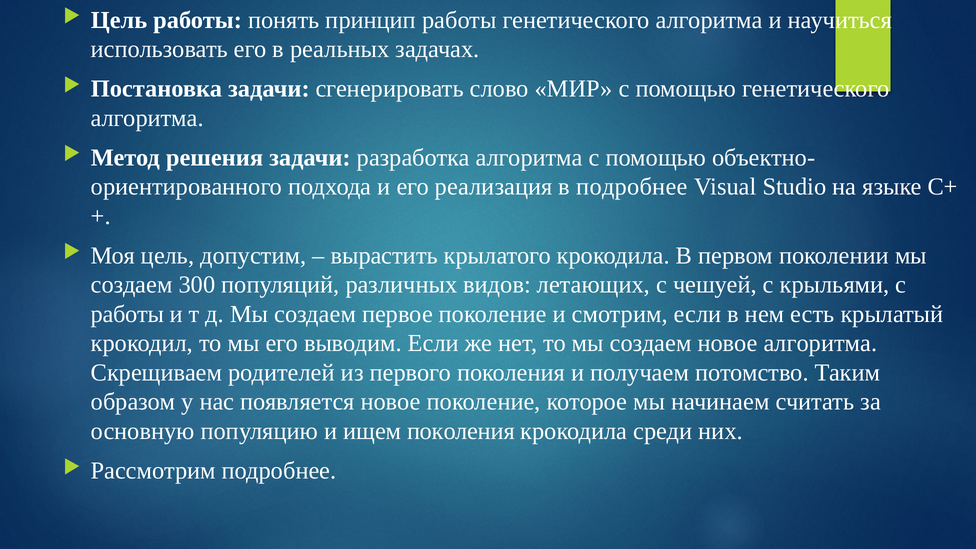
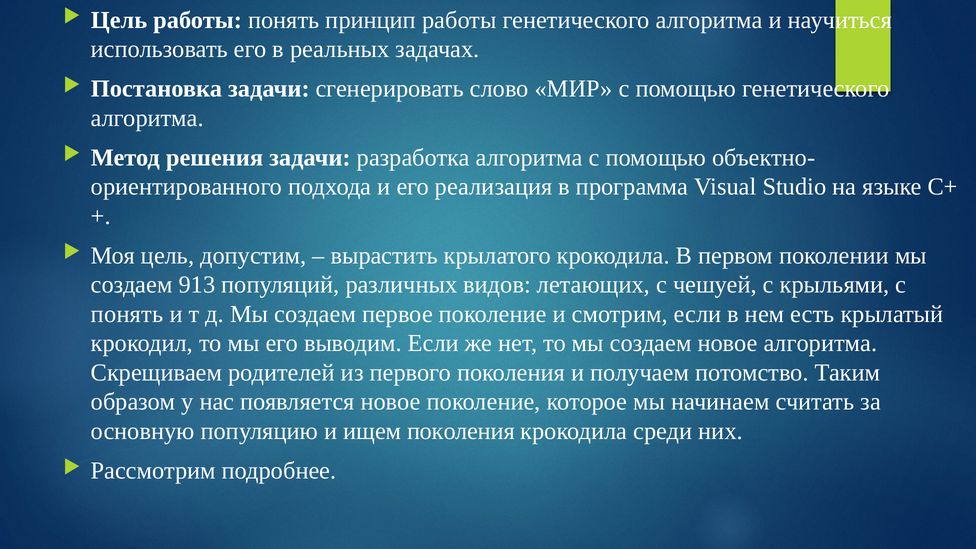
в подробнее: подробнее -> программа
300: 300 -> 913
работы at (127, 314): работы -> понять
